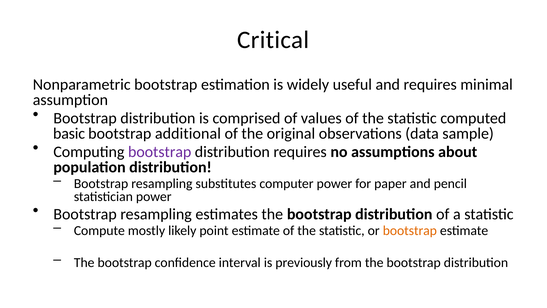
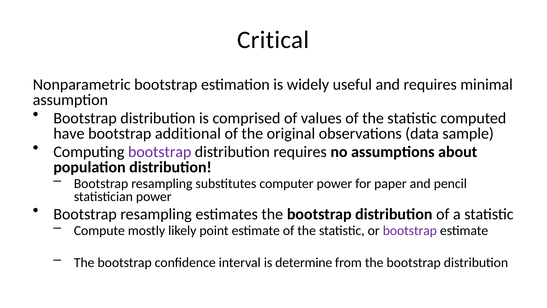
basic: basic -> have
bootstrap at (410, 230) colour: orange -> purple
previously: previously -> determine
